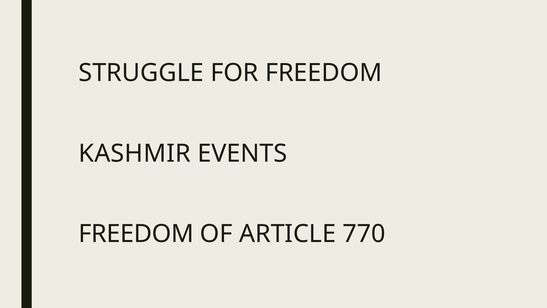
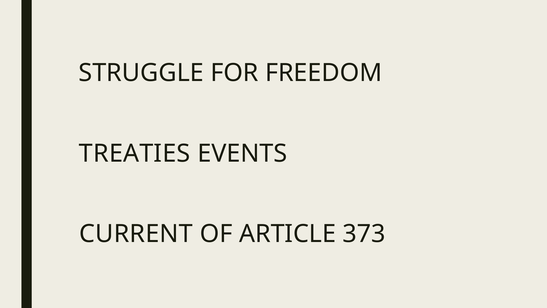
KASHMIR: KASHMIR -> TREATIES
FREEDOM at (136, 234): FREEDOM -> CURRENT
770: 770 -> 373
